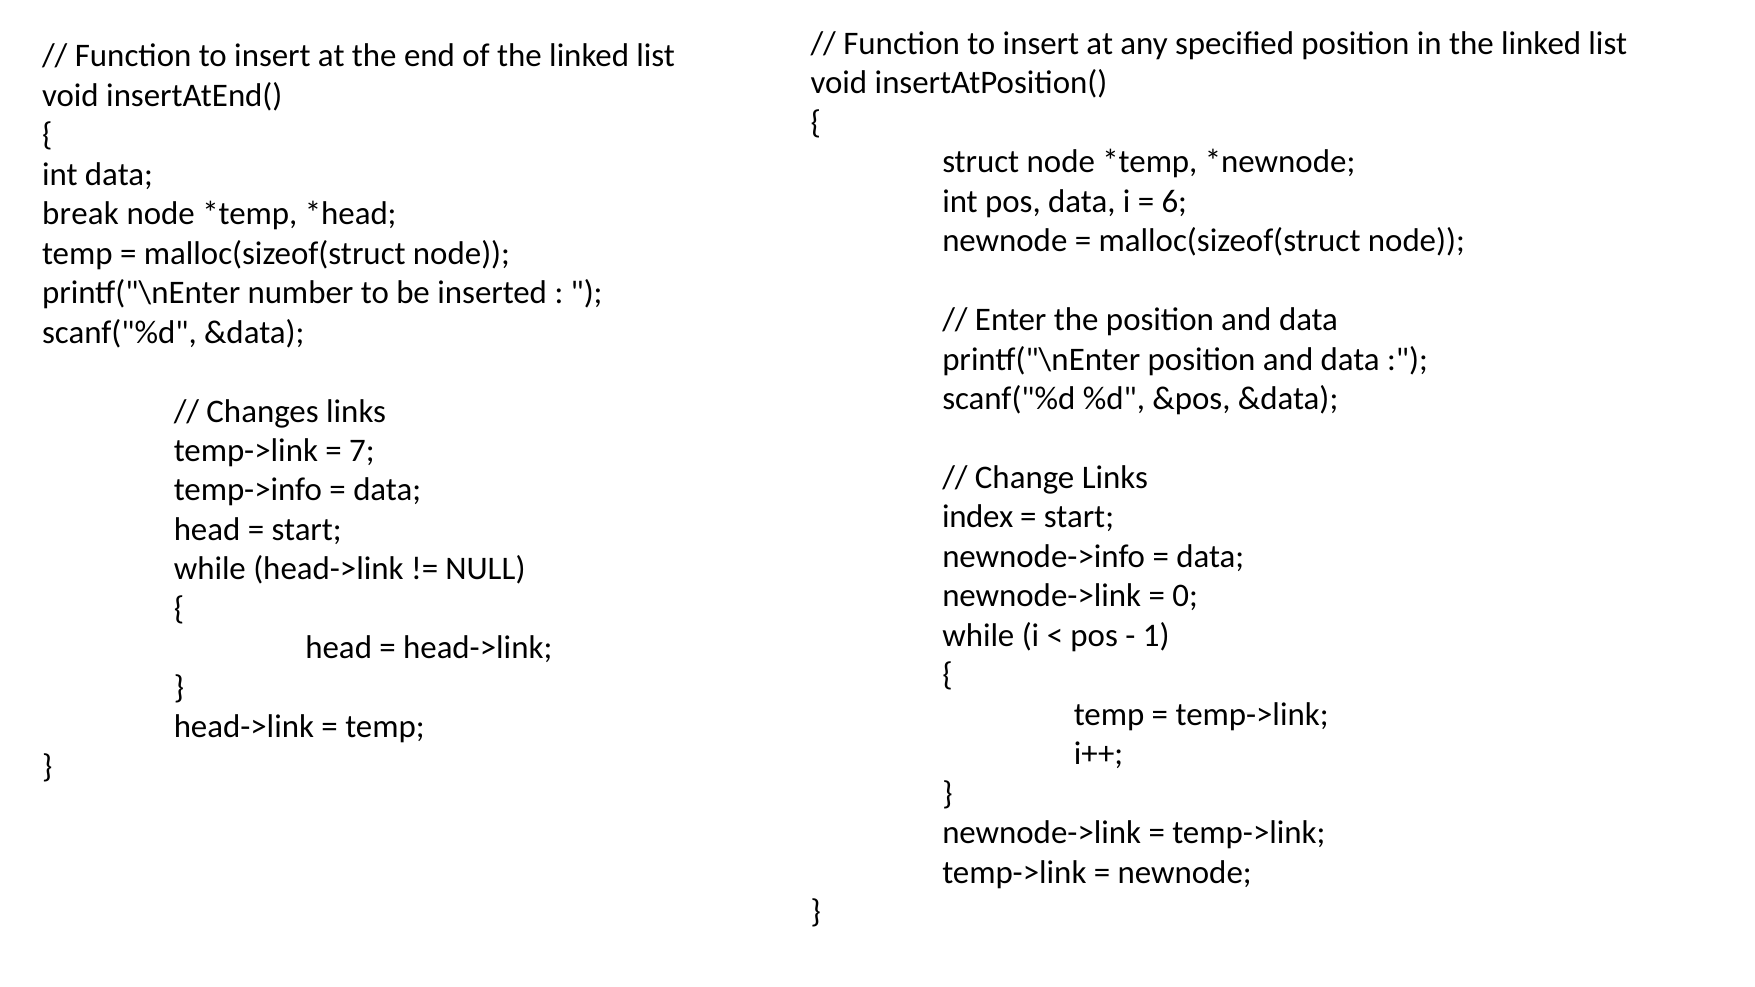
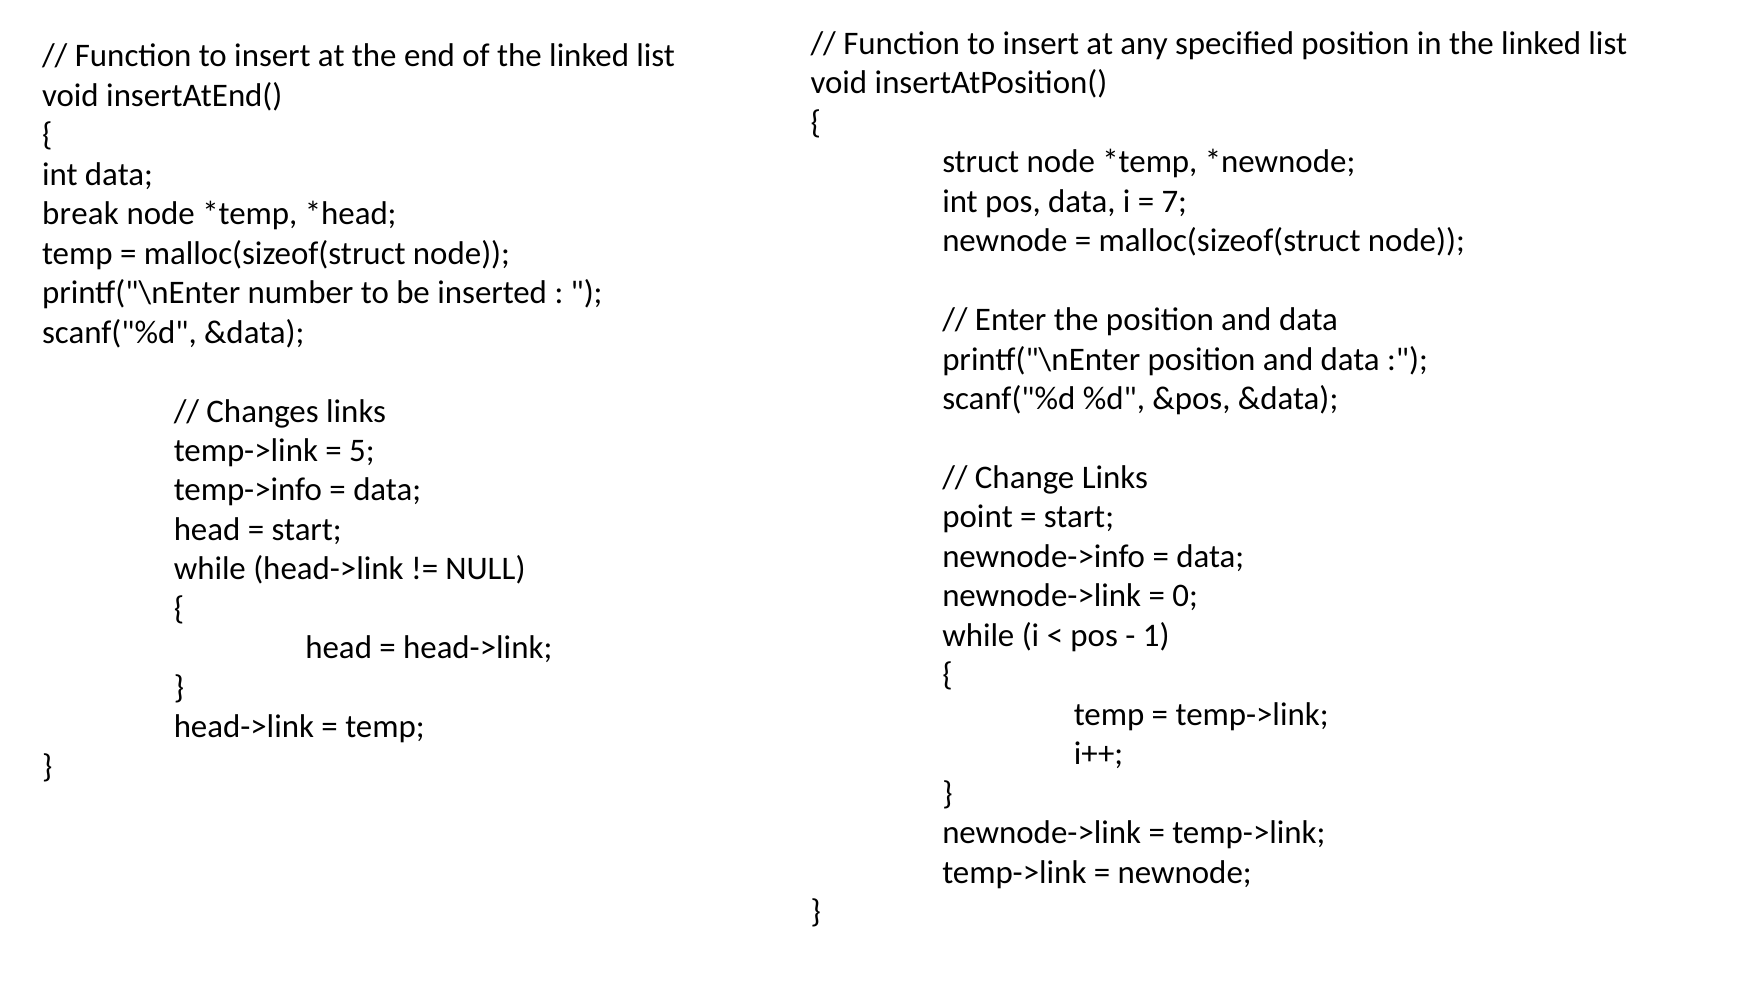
6: 6 -> 7
7: 7 -> 5
index: index -> point
